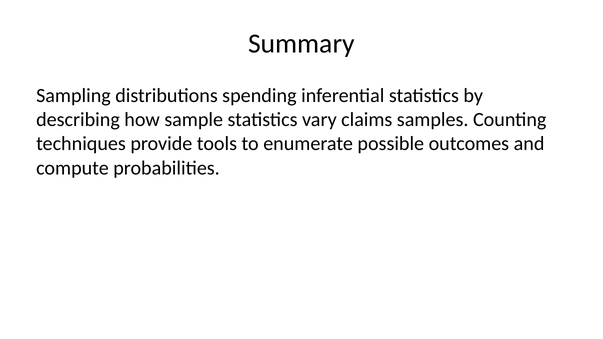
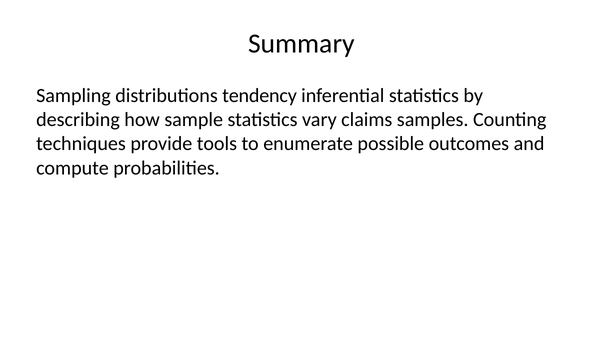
spending: spending -> tendency
